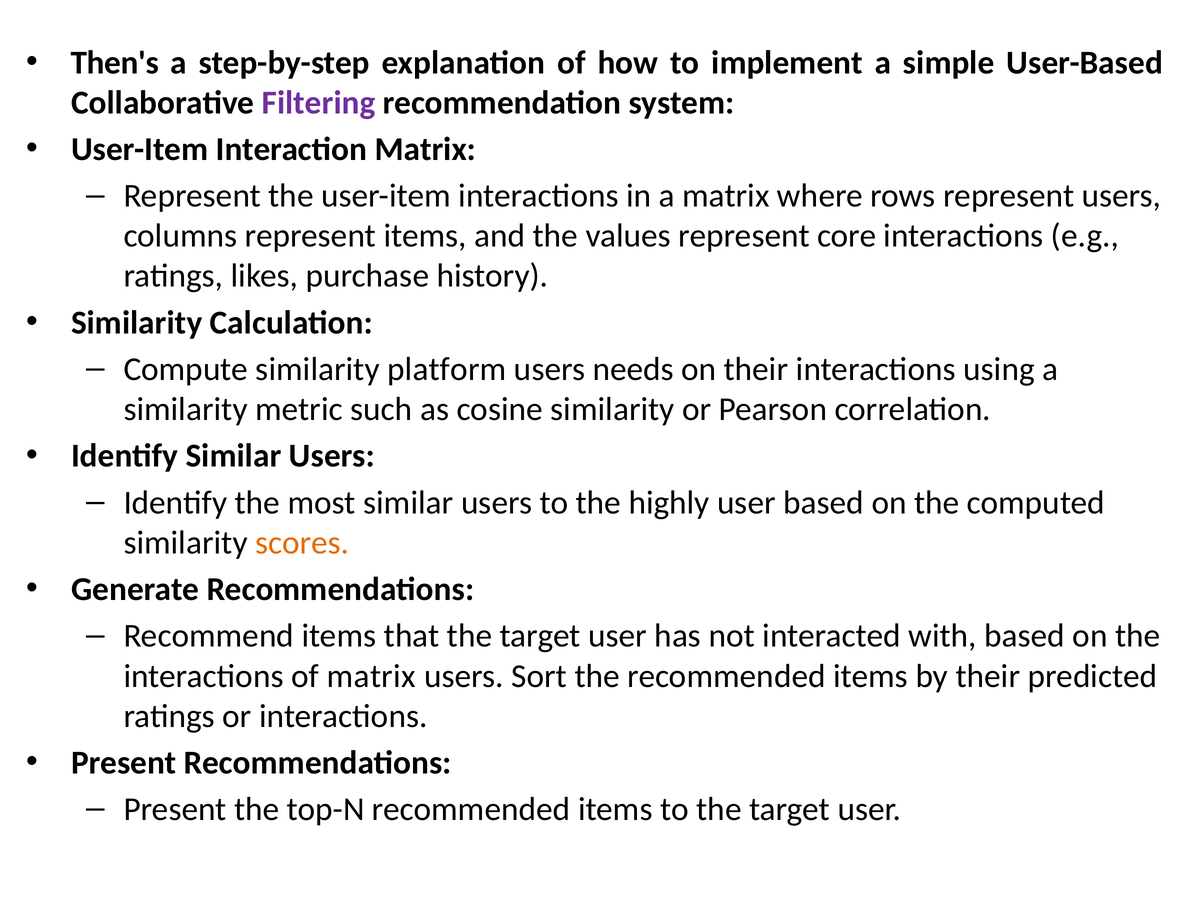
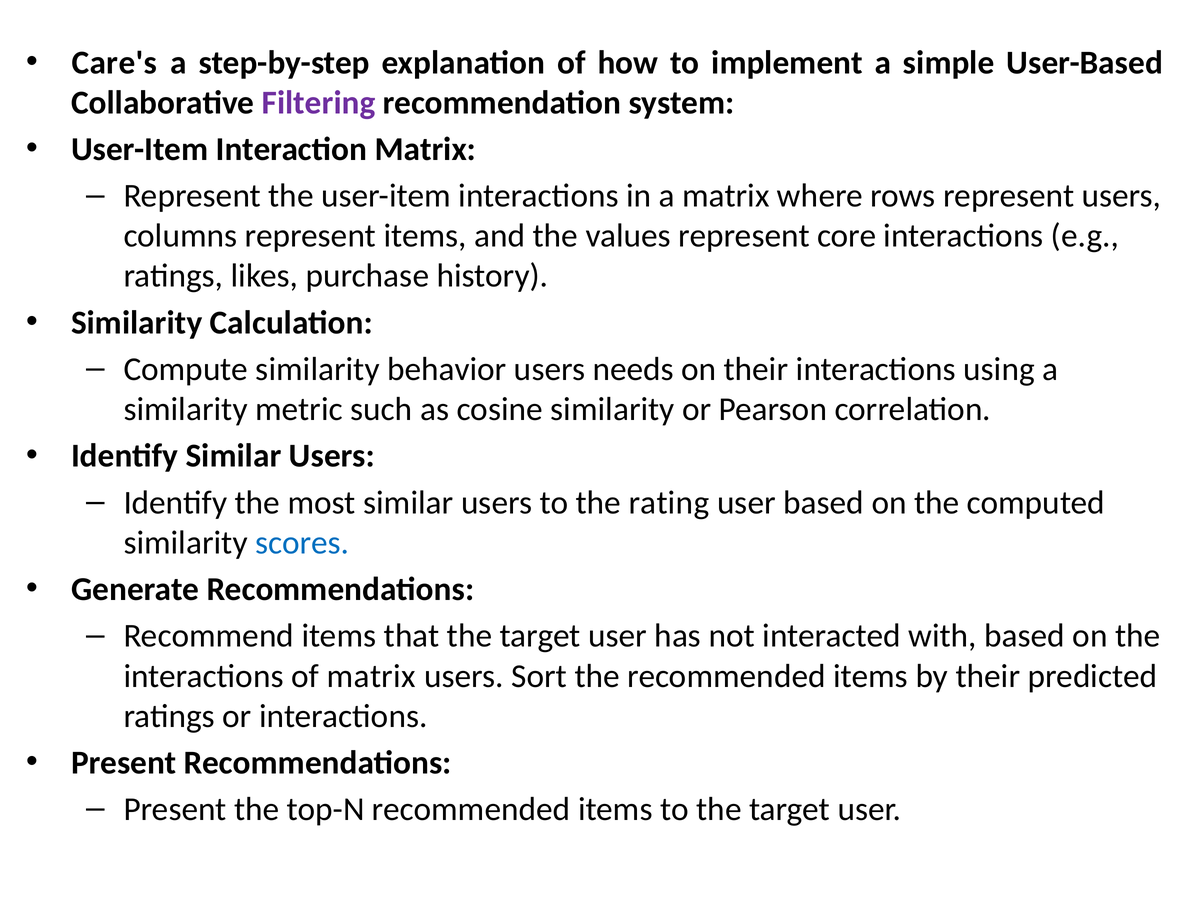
Then's: Then's -> Care's
platform: platform -> behavior
highly: highly -> rating
scores colour: orange -> blue
